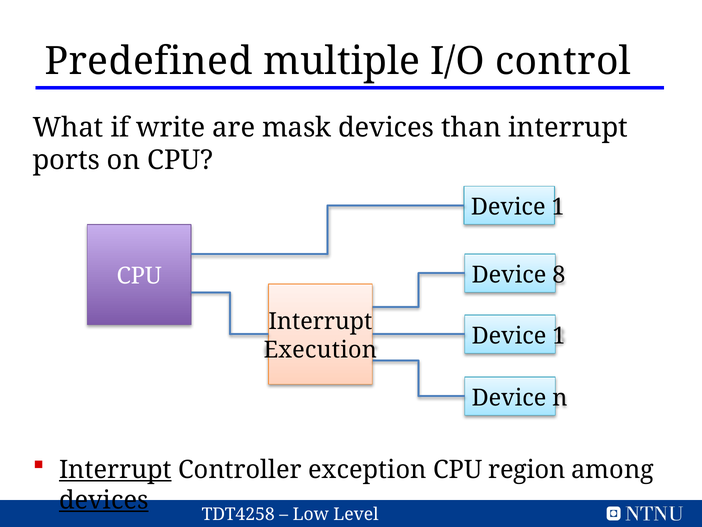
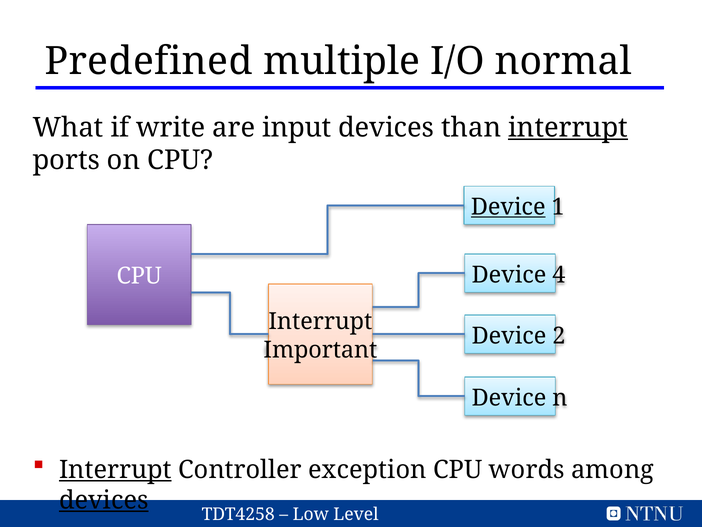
control: control -> normal
mask: mask -> input
interrupt at (568, 127) underline: none -> present
Device at (508, 207) underline: none -> present
8: 8 -> 4
1 at (559, 335): 1 -> 2
Execution: Execution -> Important
region: region -> words
